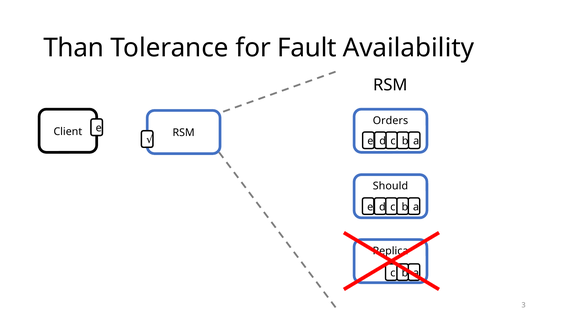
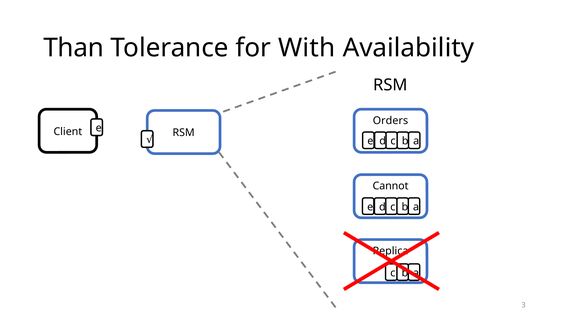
Fault: Fault -> With
Should: Should -> Cannot
